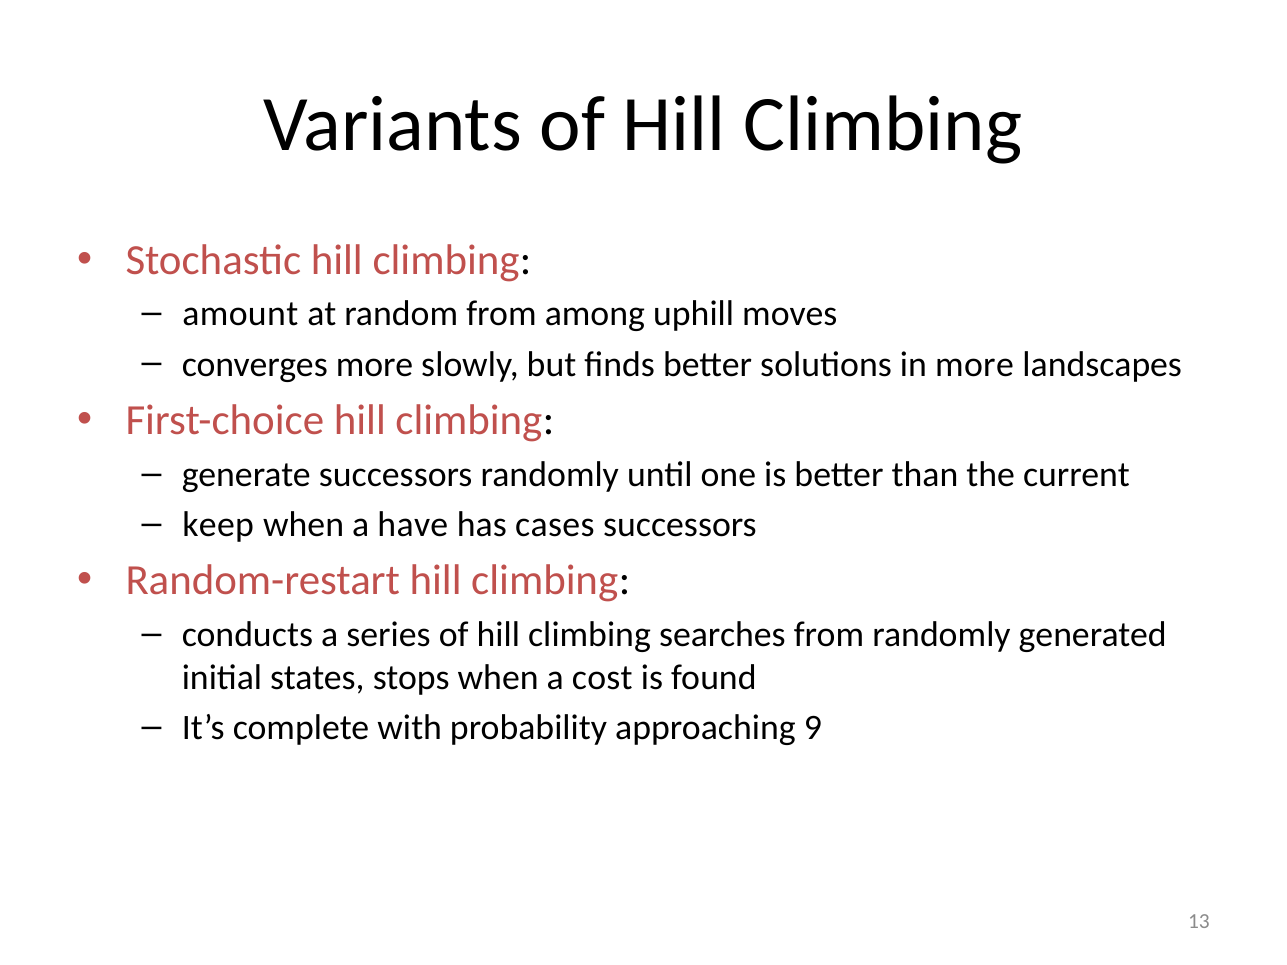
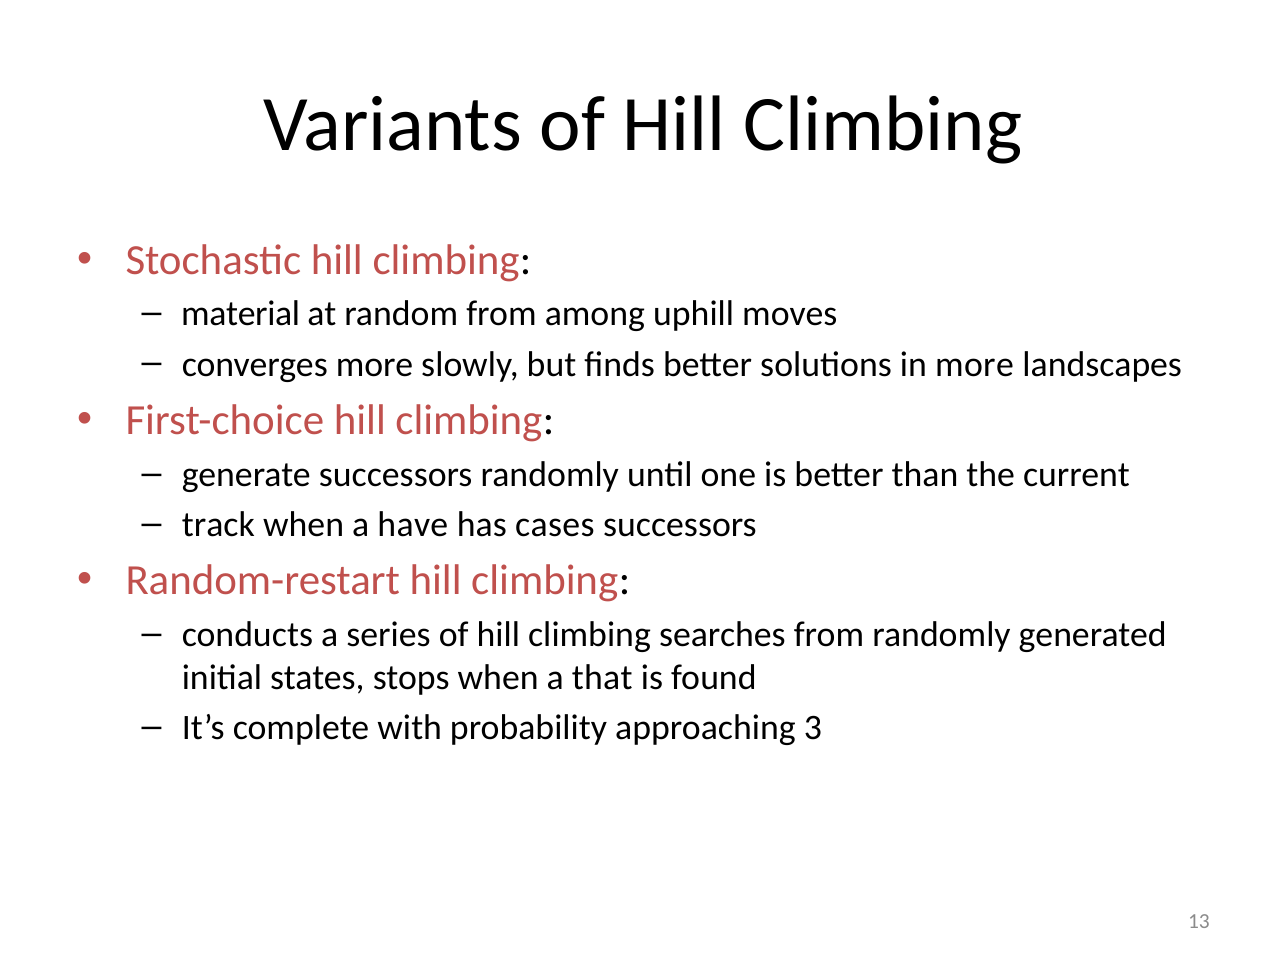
amount: amount -> material
keep: keep -> track
cost: cost -> that
9: 9 -> 3
